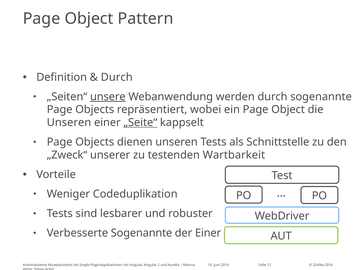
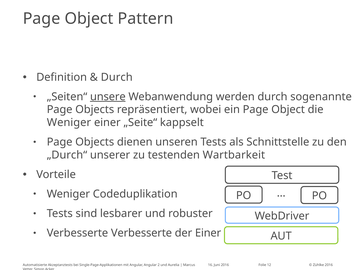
Unseren at (69, 123): Unseren -> Weniger
„Seite“ underline: present -> none
„Zweck“: „Zweck“ -> „Durch“
Verbesserte Sogenannte: Sogenannte -> Verbesserte
